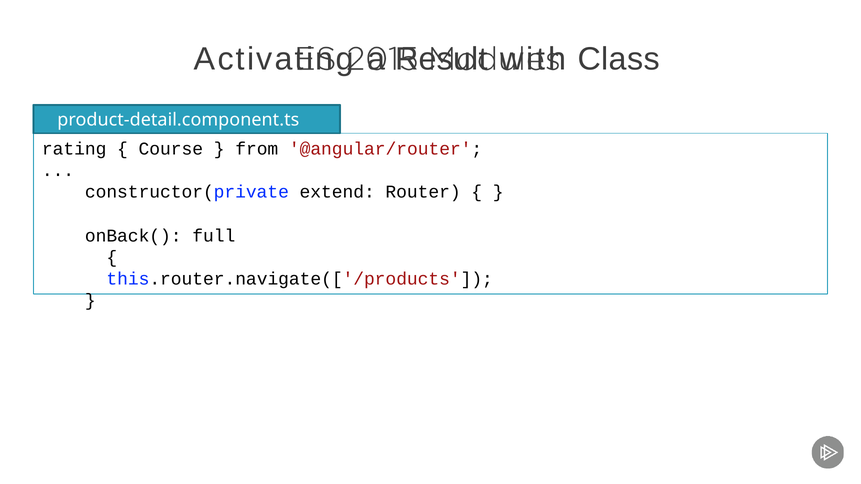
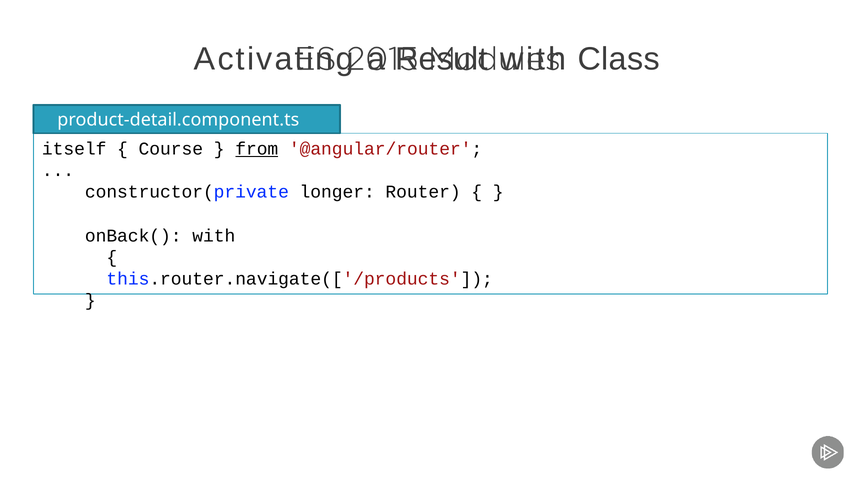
rating: rating -> itself
from underline: none -> present
extend: extend -> longer
onBack( full: full -> with
